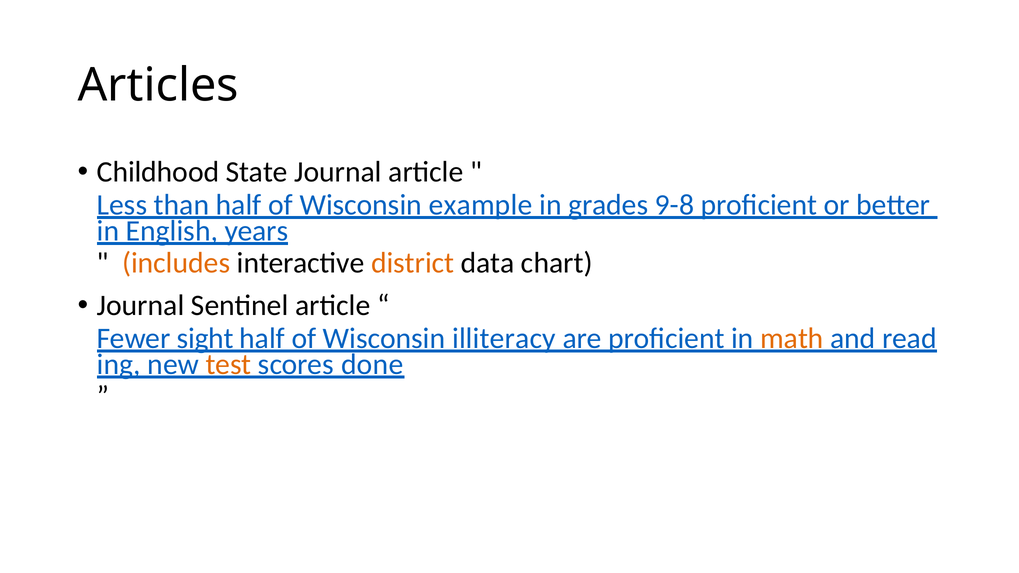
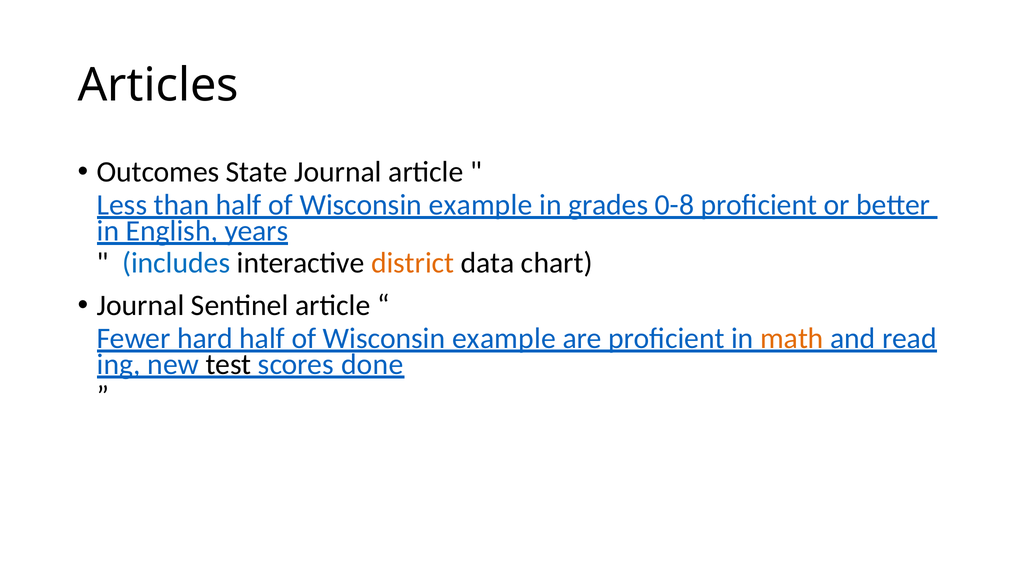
Childhood: Childhood -> Outcomes
9-8: 9-8 -> 0-8
includes colour: orange -> blue
sight: sight -> hard
illiteracy at (504, 338): illiteracy -> example
test colour: orange -> black
